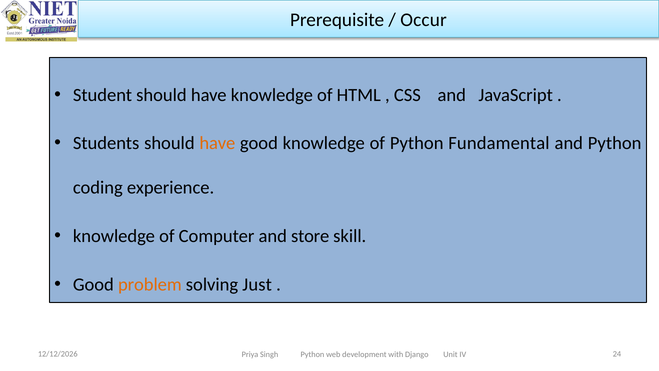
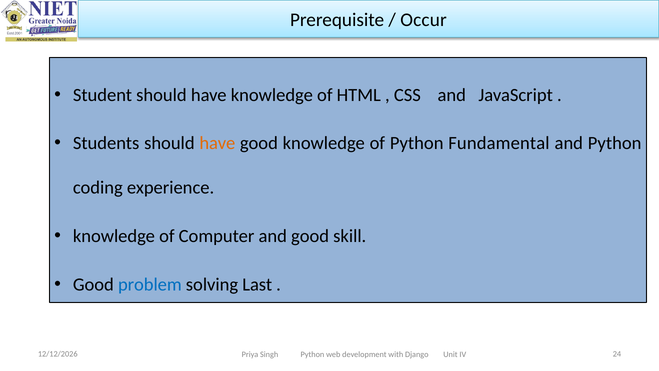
and store: store -> good
problem colour: orange -> blue
Just: Just -> Last
